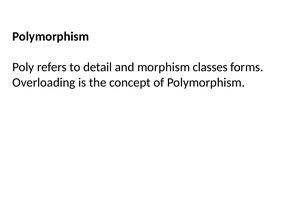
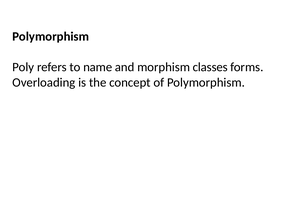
detail: detail -> name
